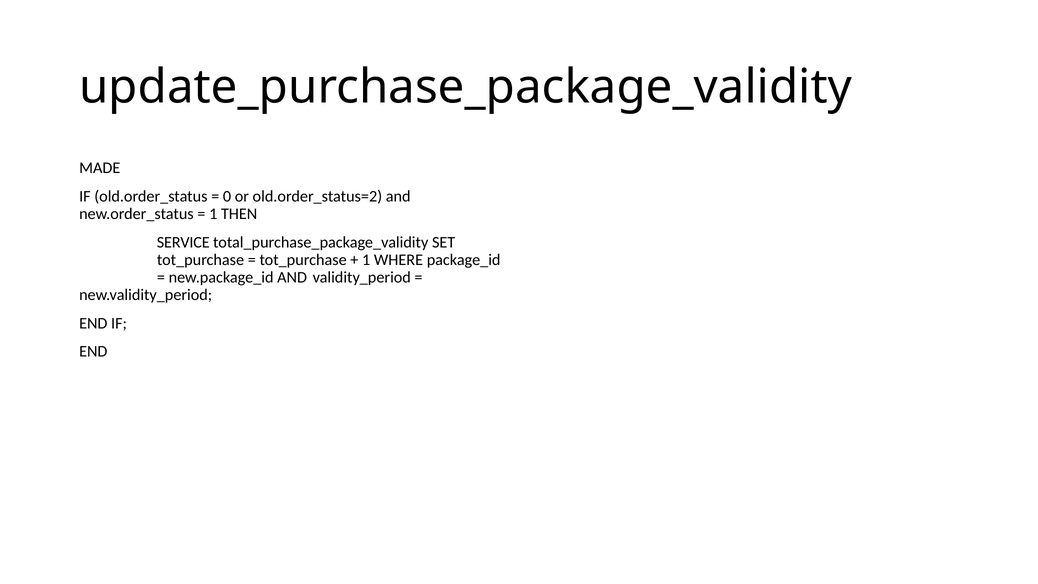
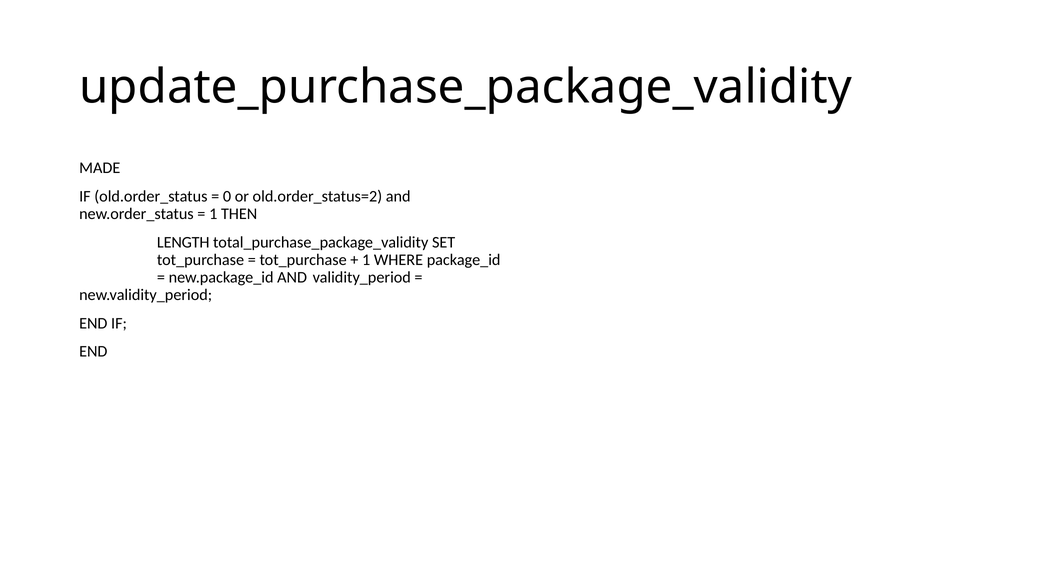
SERVICE: SERVICE -> LENGTH
